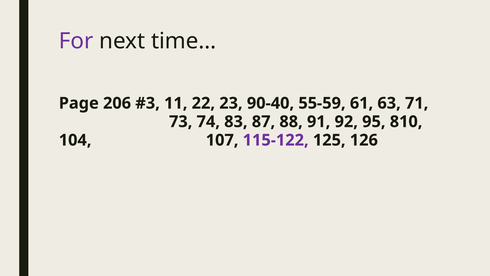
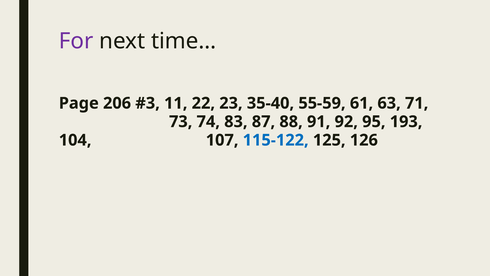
90-40: 90-40 -> 35-40
810: 810 -> 193
115-122 colour: purple -> blue
